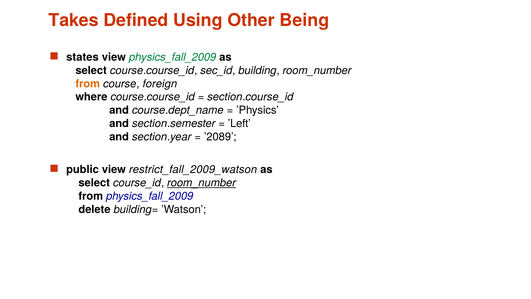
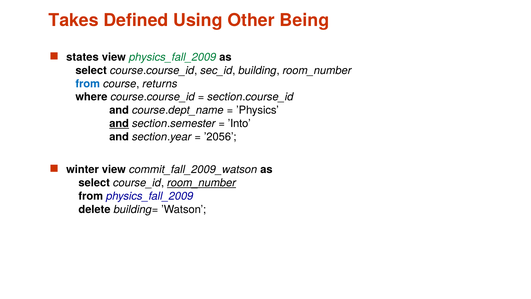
from at (88, 84) colour: orange -> blue
foreign: foreign -> returns
and at (119, 123) underline: none -> present
’Left: ’Left -> ’Into
’2089: ’2089 -> ’2056
public: public -> winter
restrict_fall_2009_watson: restrict_fall_2009_watson -> commit_fall_2009_watson
